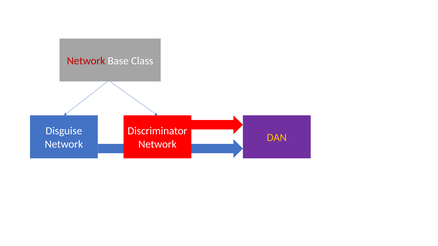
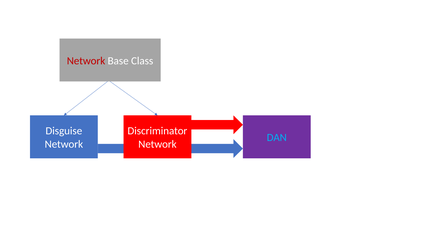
DAN colour: yellow -> light blue
